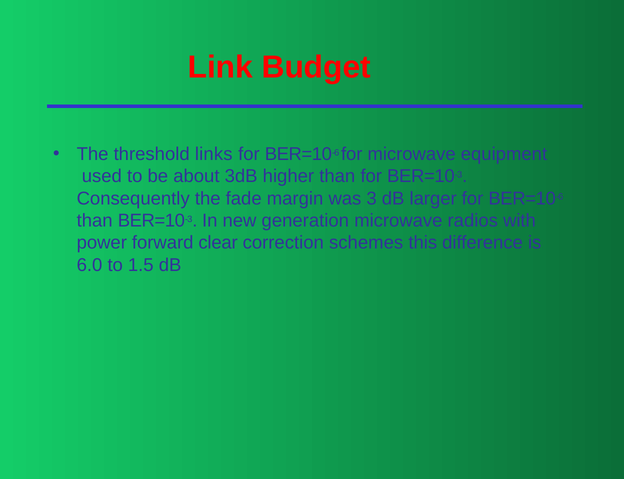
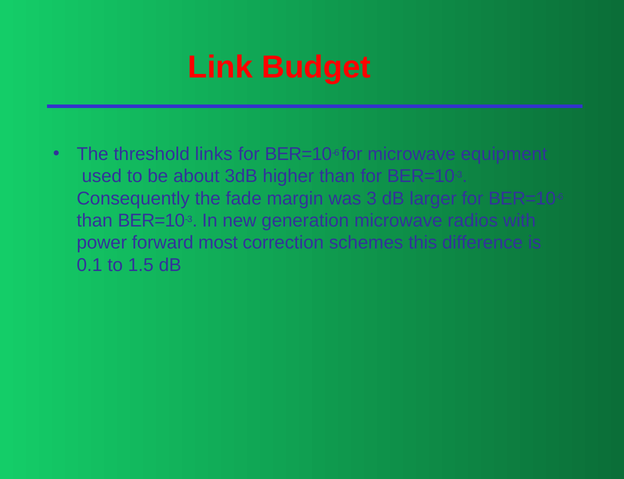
clear: clear -> most
6.0: 6.0 -> 0.1
